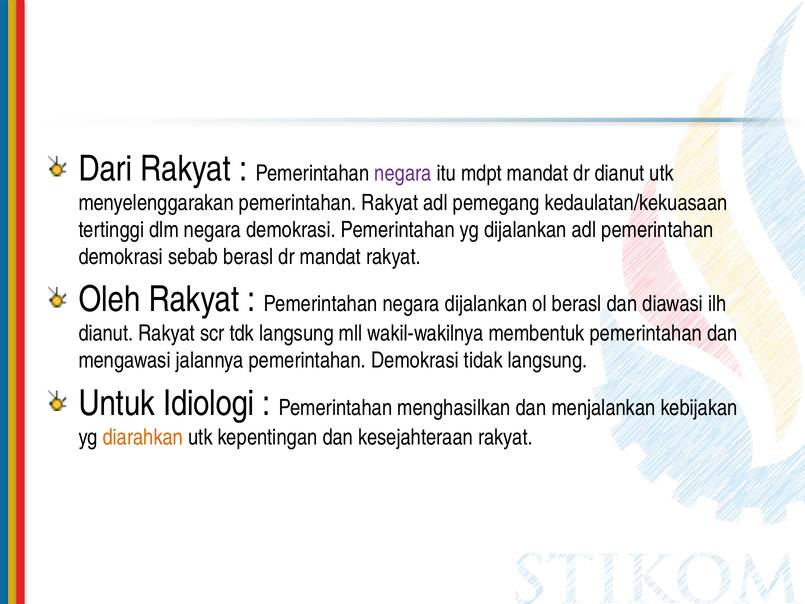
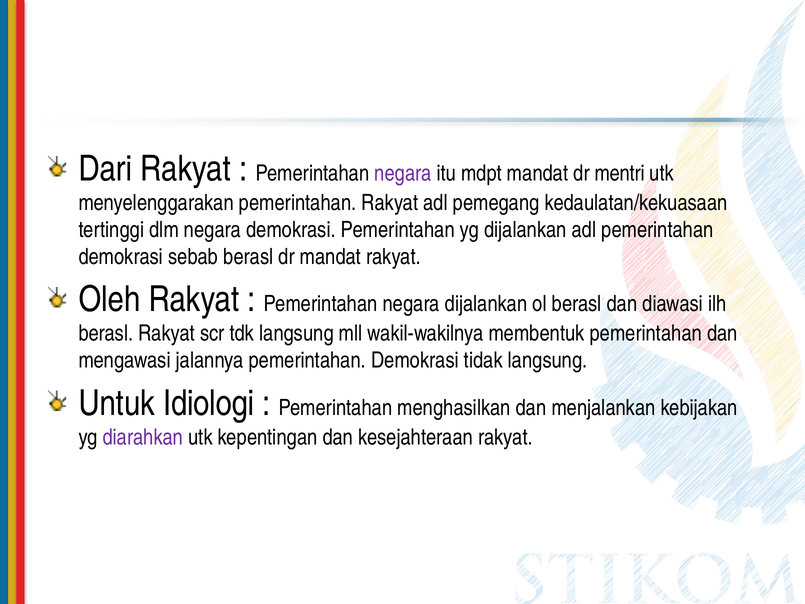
dr dianut: dianut -> mentri
dianut at (106, 333): dianut -> berasl
diarahkan colour: orange -> purple
